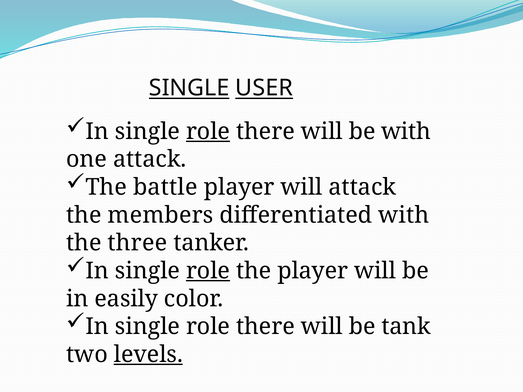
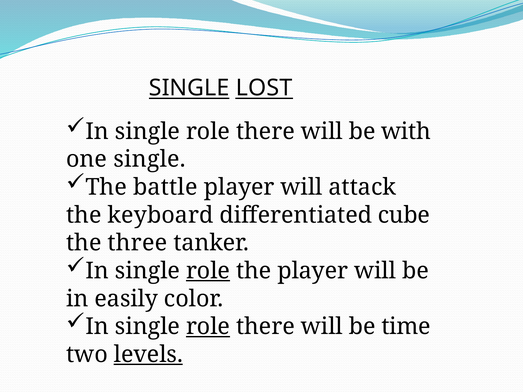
USER: USER -> LOST
role at (208, 131) underline: present -> none
one attack: attack -> single
members: members -> keyboard
differentiated with: with -> cube
role at (208, 327) underline: none -> present
tank: tank -> time
